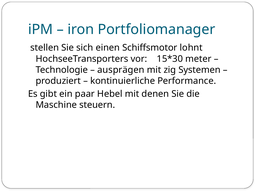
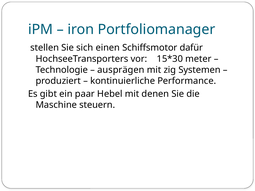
lohnt: lohnt -> dafür
